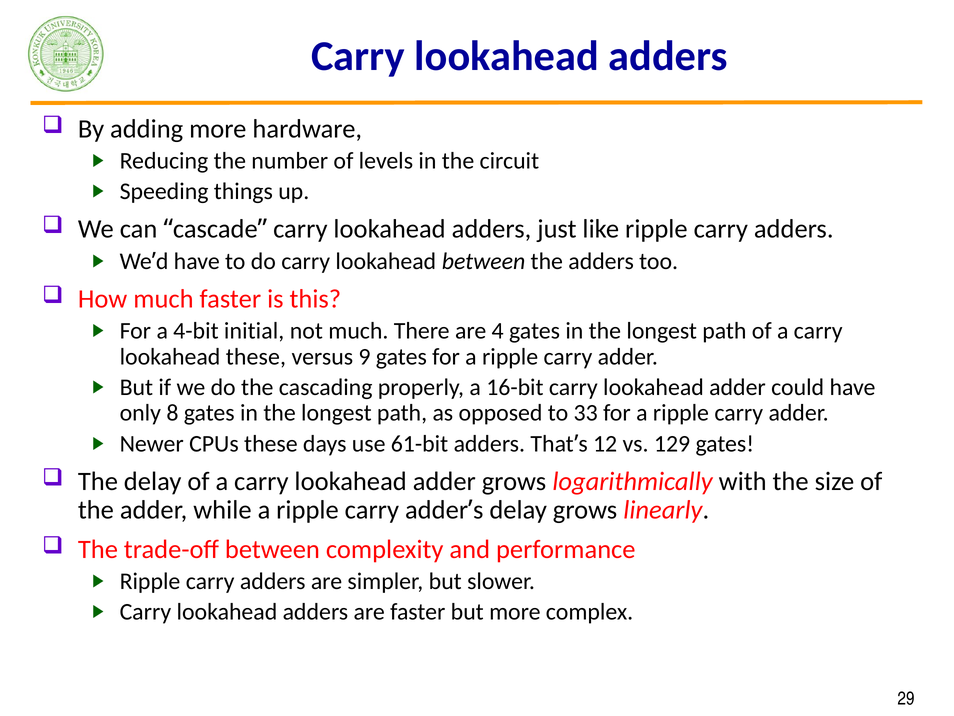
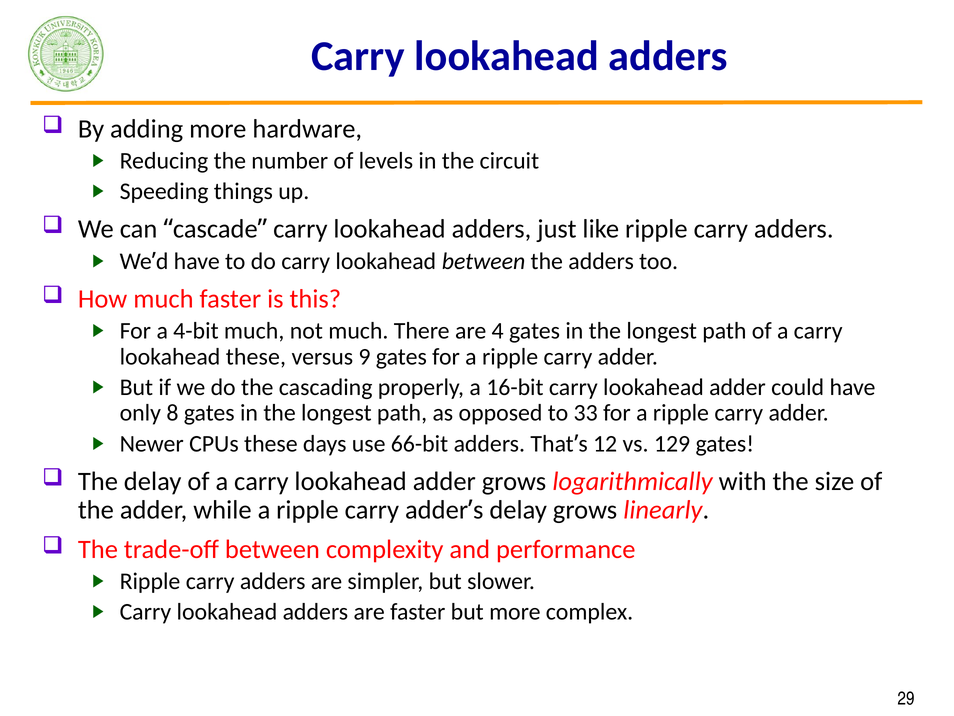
4-bit initial: initial -> much
61-bit: 61-bit -> 66-bit
